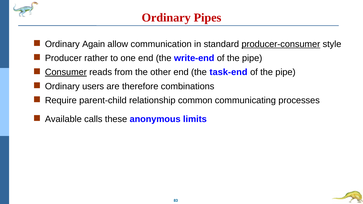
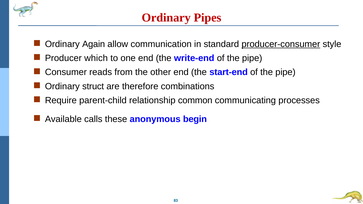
rather: rather -> which
Consumer underline: present -> none
task-end: task-end -> start-end
users: users -> struct
limits: limits -> begin
